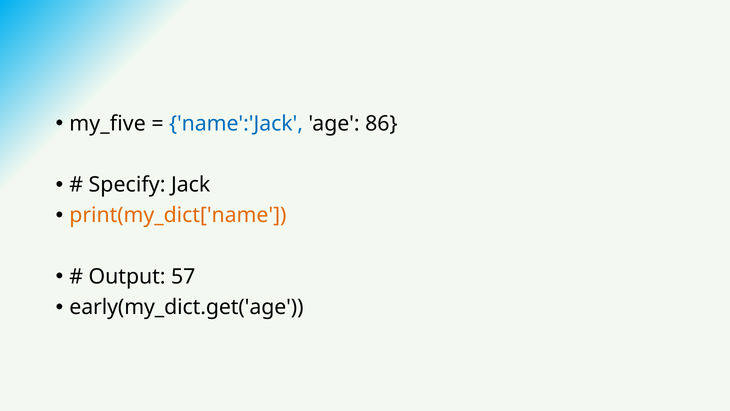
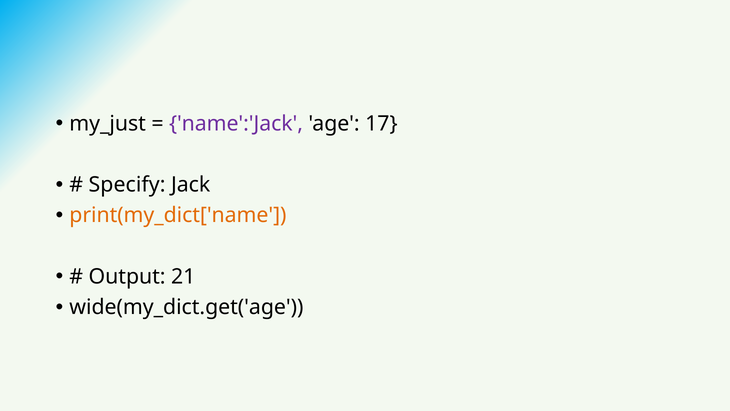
my_five: my_five -> my_just
name':'Jack colour: blue -> purple
86: 86 -> 17
57: 57 -> 21
early(my_dict.get('age: early(my_dict.get('age -> wide(my_dict.get('age
